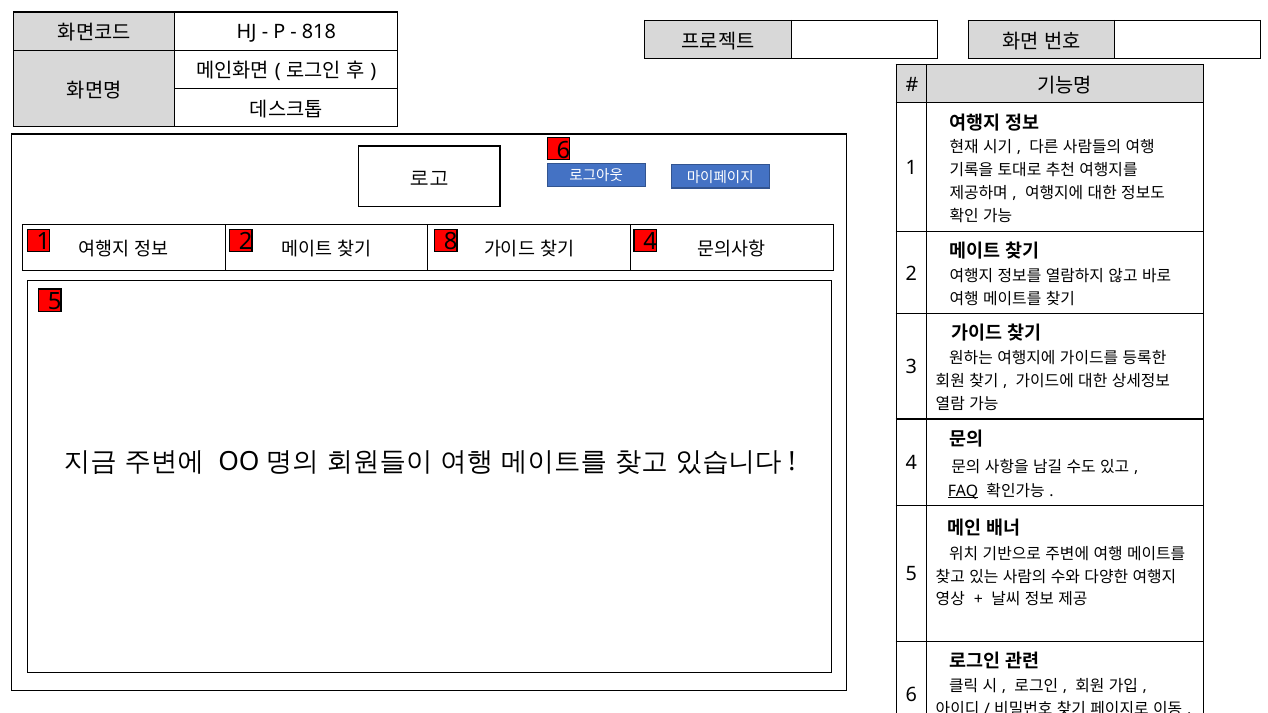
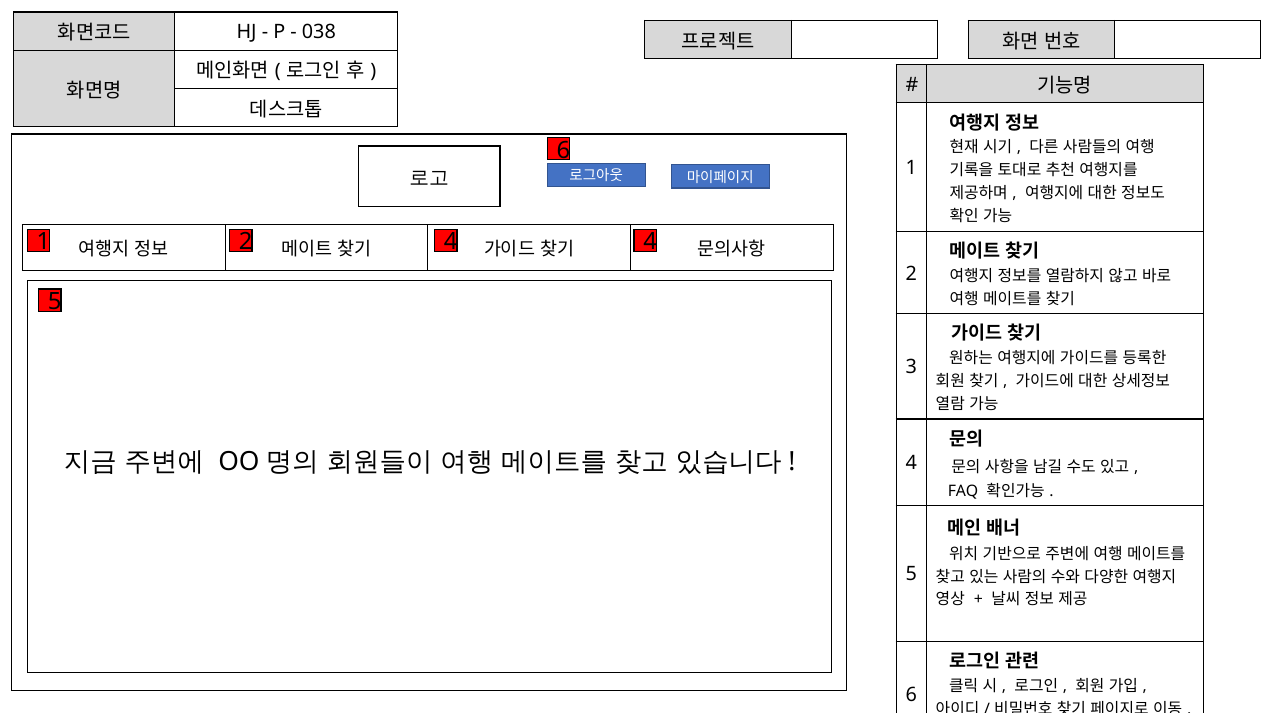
818: 818 -> 038
2 8: 8 -> 4
FAQ underline: present -> none
